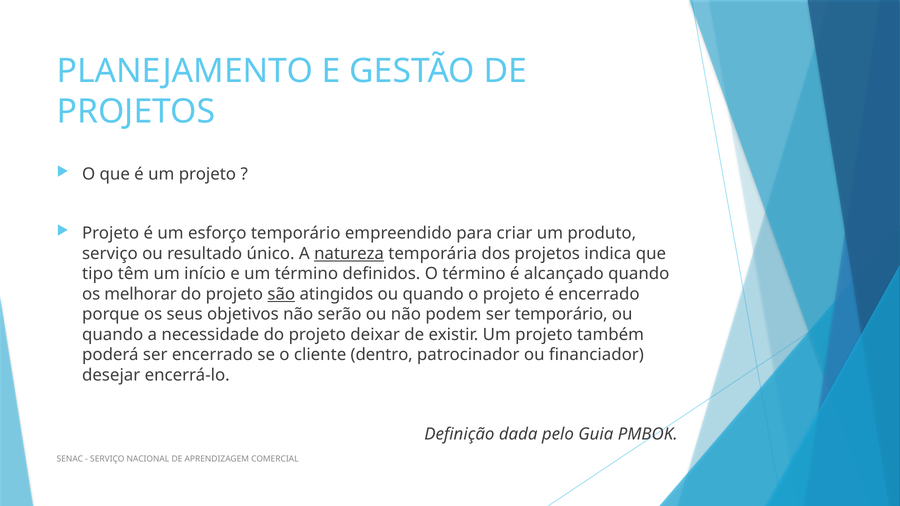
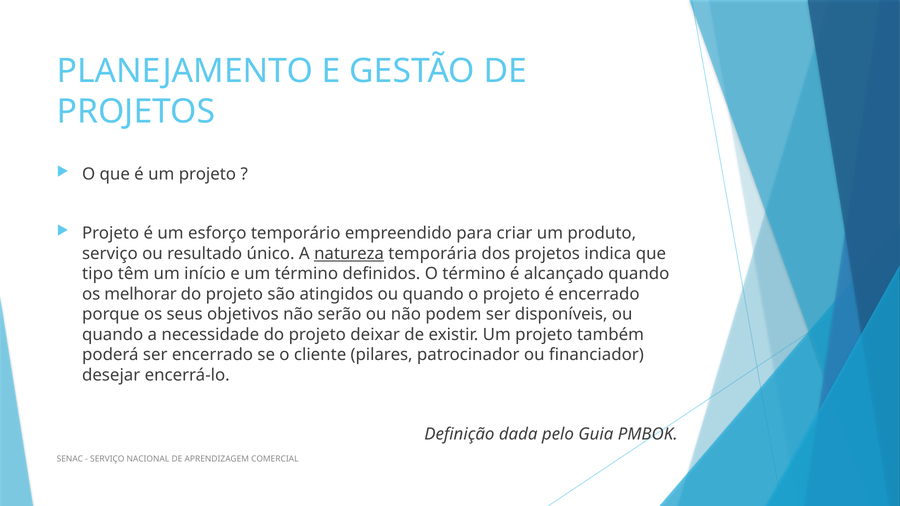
são underline: present -> none
ser temporário: temporário -> disponíveis
dentro: dentro -> pilares
